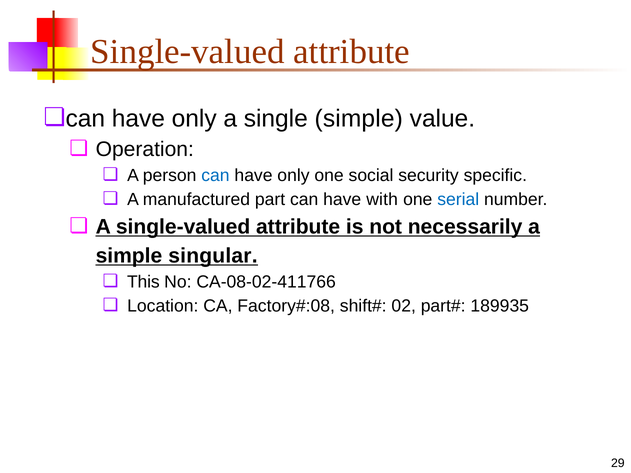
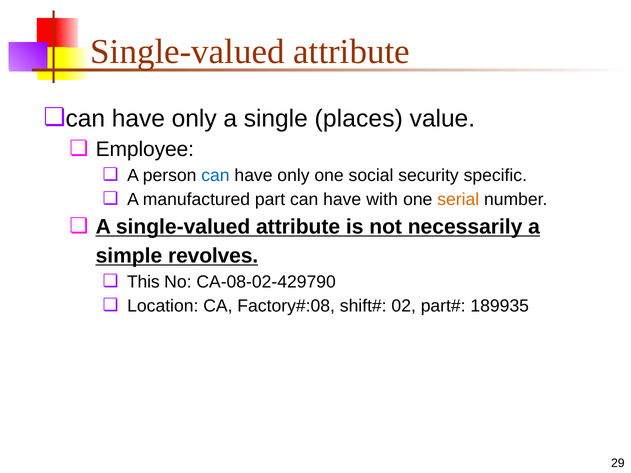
single simple: simple -> places
Operation: Operation -> Employee
serial colour: blue -> orange
singular: singular -> revolves
CA-08-02-411766: CA-08-02-411766 -> CA-08-02-429790
